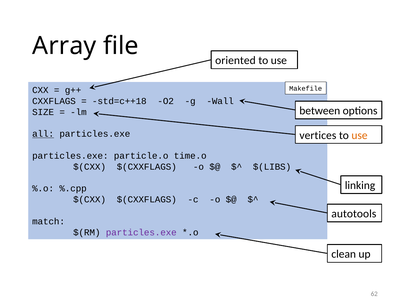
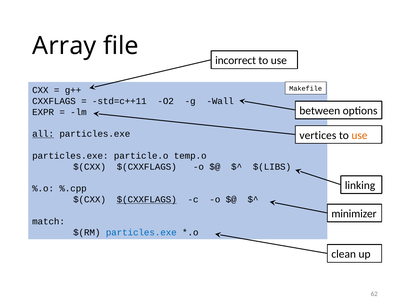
oriented: oriented -> incorrect
std=c++18: std=c++18 -> std=c++11
SIZE: SIZE -> EXPR
time.o: time.o -> temp.o
$(CXXFLAGS at (147, 199) underline: none -> present
autotools: autotools -> minimizer
particles.exe at (141, 232) colour: purple -> blue
